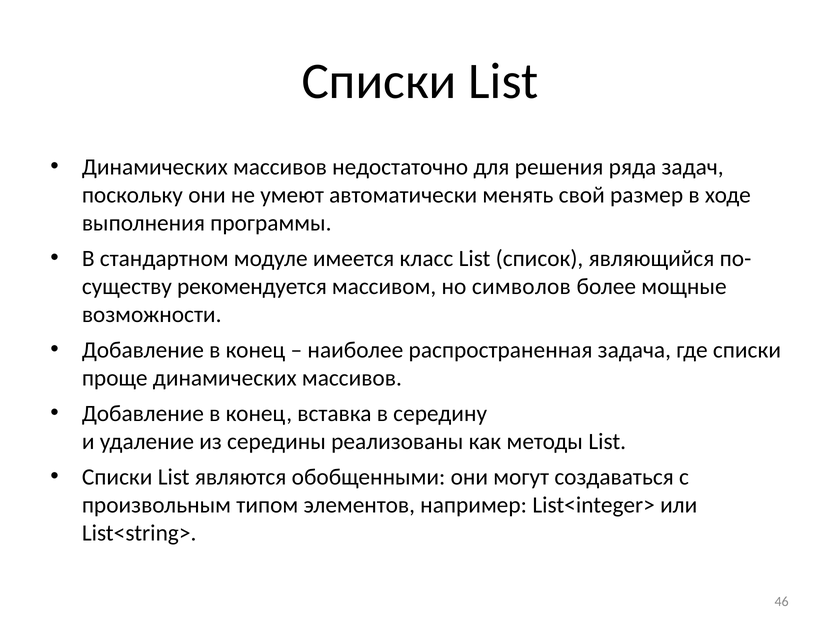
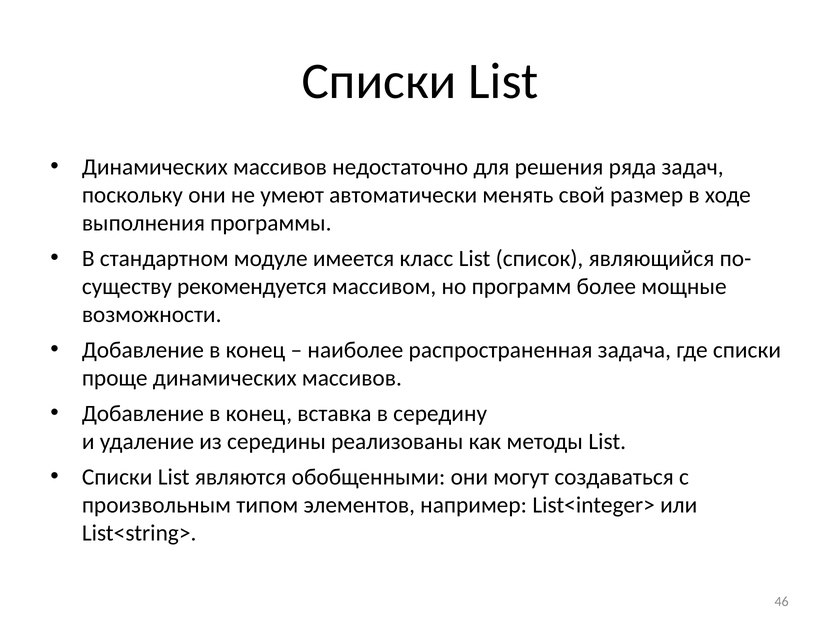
символов: символов -> программ
